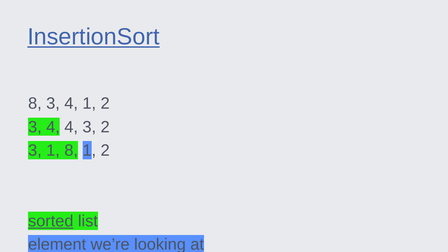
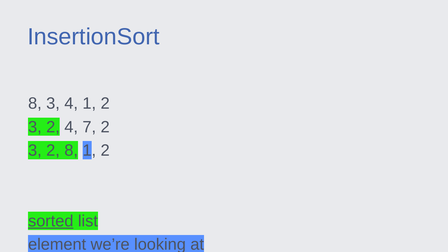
InsertionSort underline: present -> none
4 at (53, 127): 4 -> 2
4 3: 3 -> 7
1 at (53, 150): 1 -> 2
